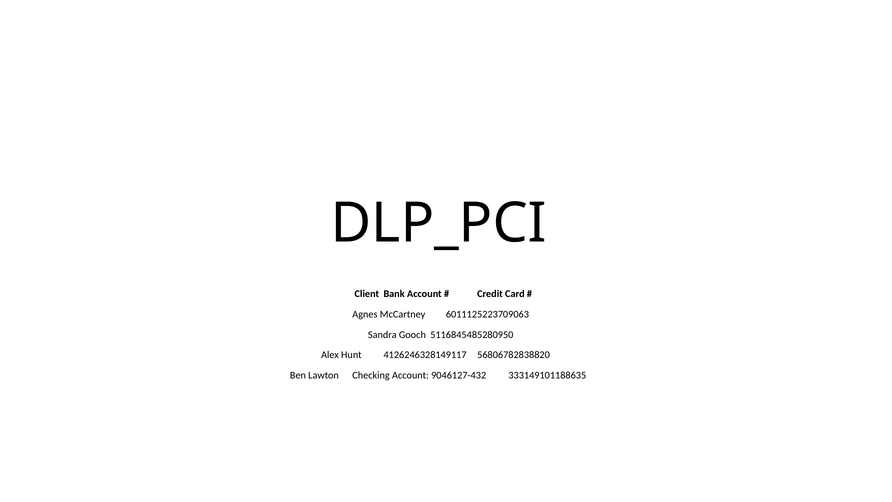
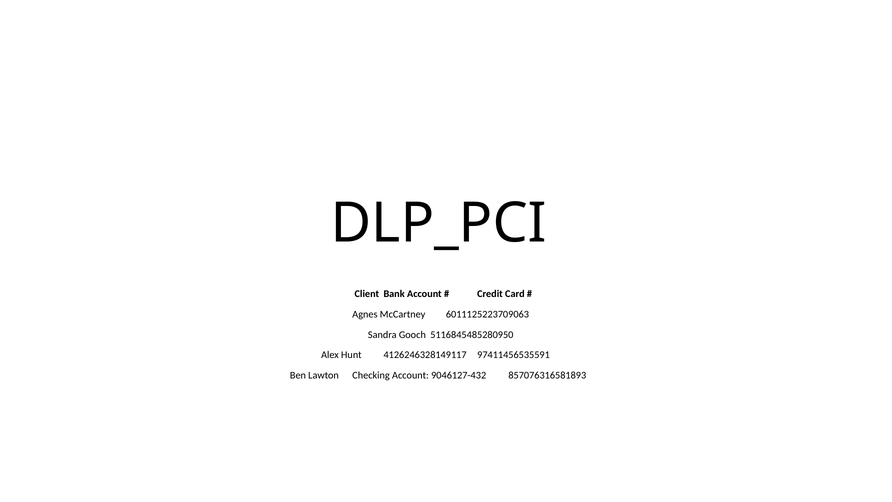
56806782838820: 56806782838820 -> 97411456535591
333149101188635: 333149101188635 -> 857076316581893
